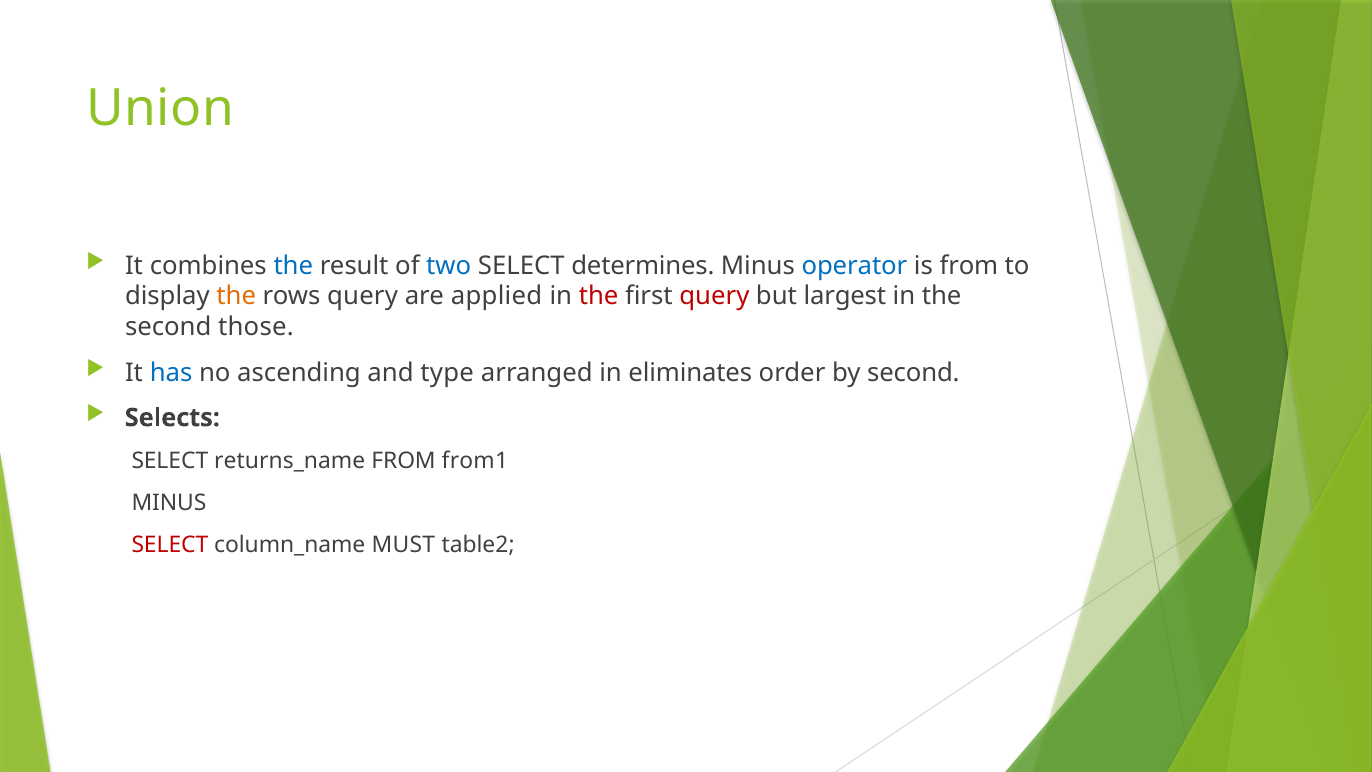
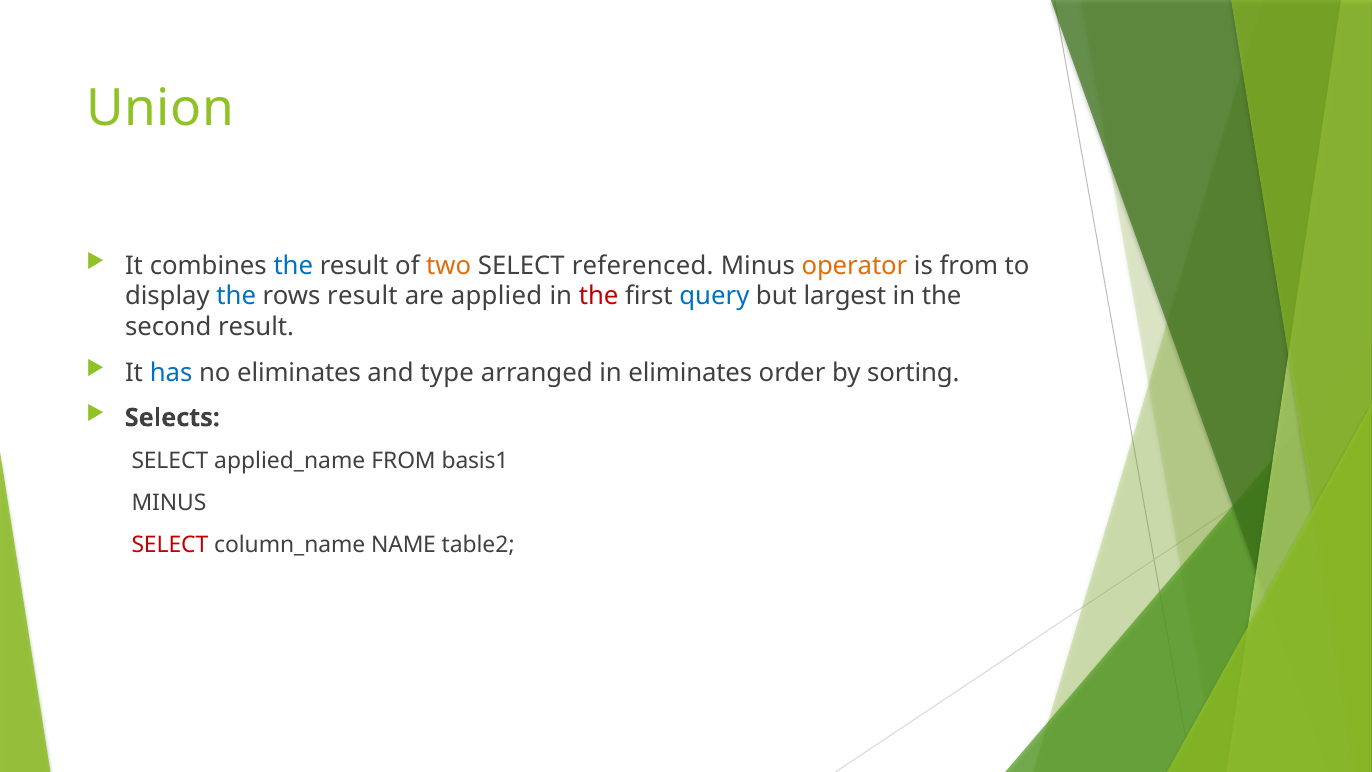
two colour: blue -> orange
determines: determines -> referenced
operator colour: blue -> orange
the at (236, 296) colour: orange -> blue
rows query: query -> result
query at (714, 296) colour: red -> blue
second those: those -> result
no ascending: ascending -> eliminates
by second: second -> sorting
returns_name: returns_name -> applied_name
from1: from1 -> basis1
MUST: MUST -> NAME
